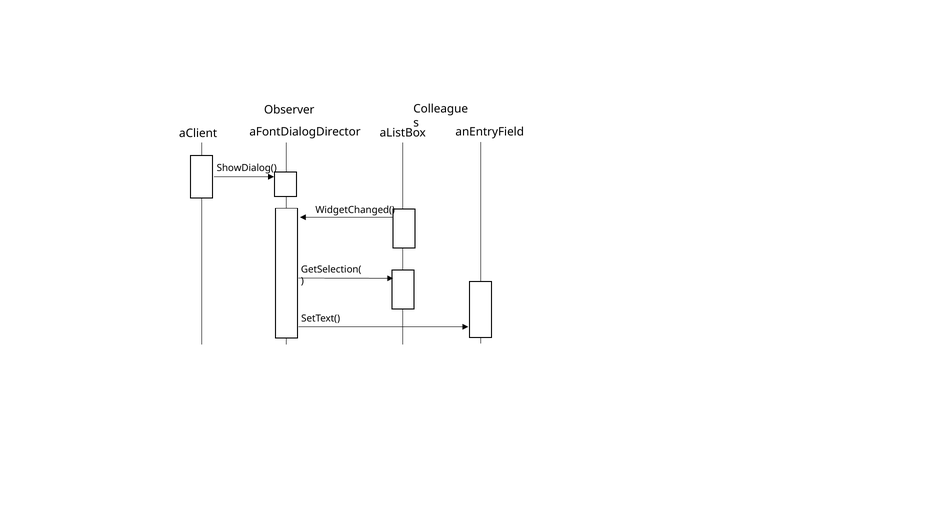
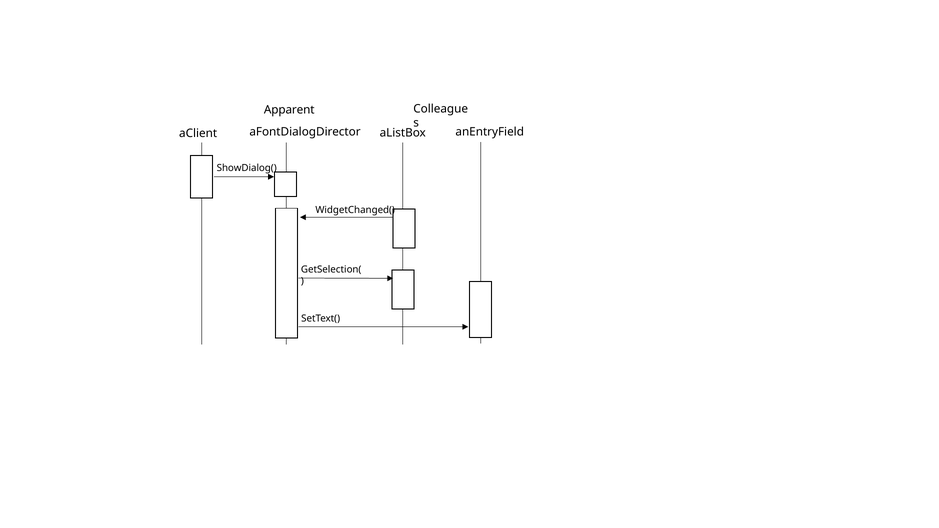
Observer: Observer -> Apparent
